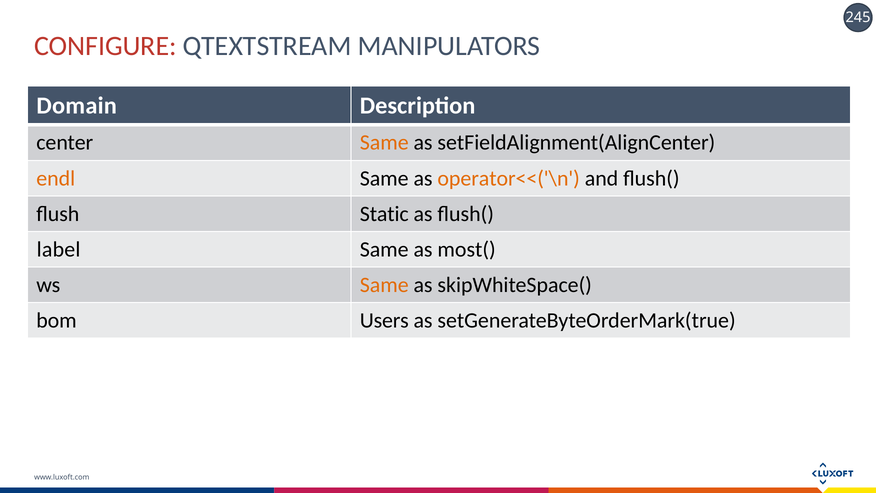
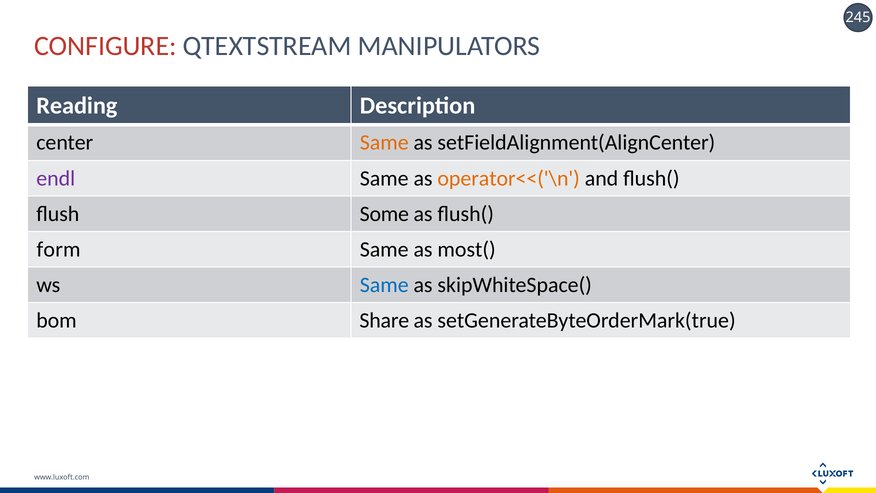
Domain: Domain -> Reading
endl colour: orange -> purple
Static: Static -> Some
label: label -> form
Same at (384, 285) colour: orange -> blue
Users: Users -> Share
